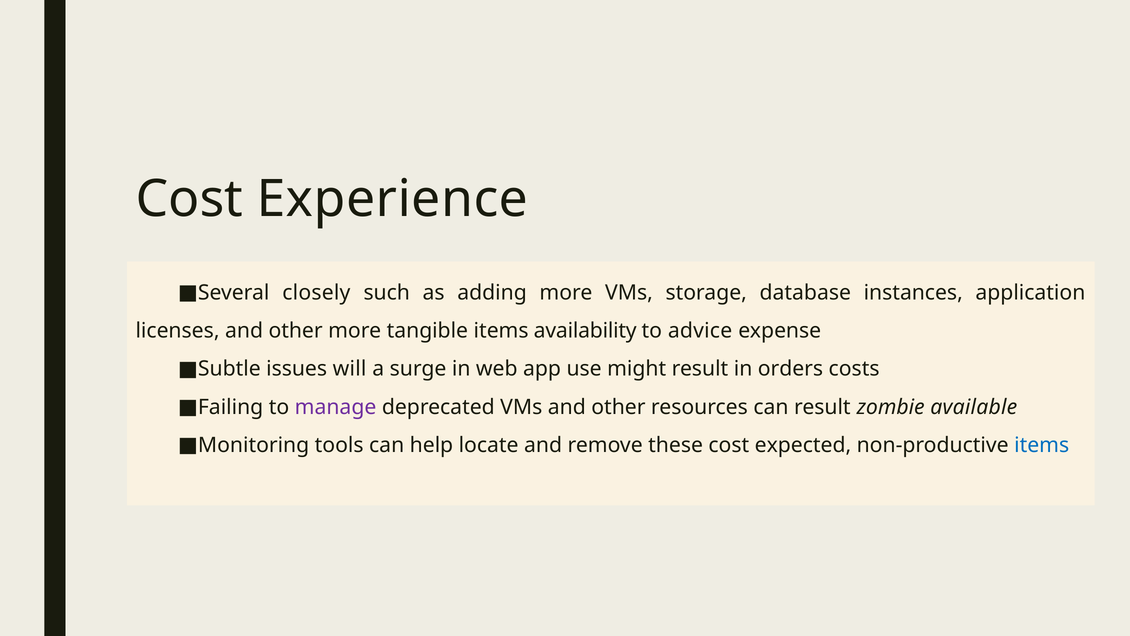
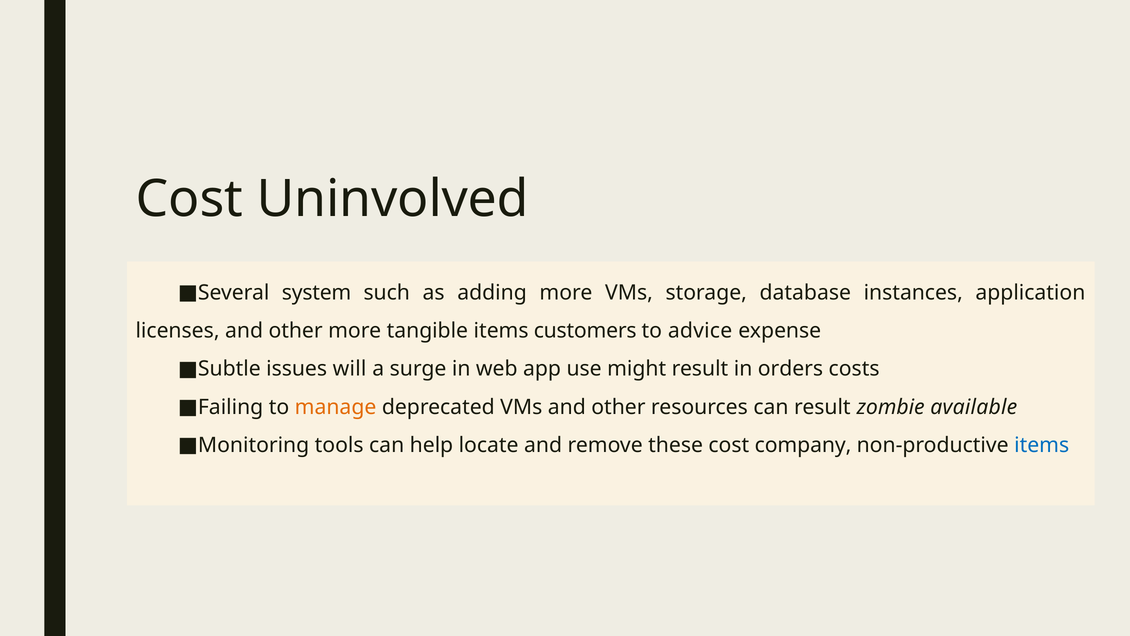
Experience: Experience -> Uninvolved
closely: closely -> system
availability: availability -> customers
manage colour: purple -> orange
expected: expected -> company
